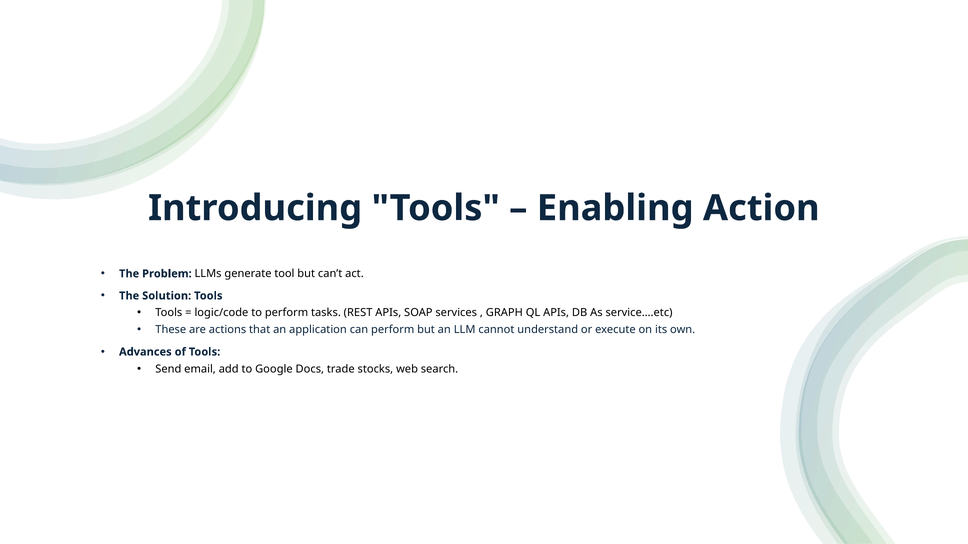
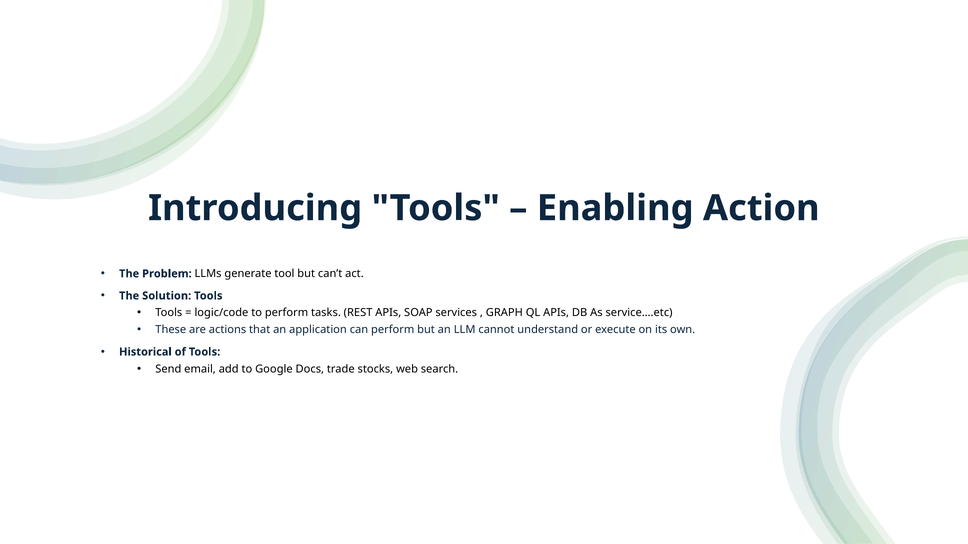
Advances: Advances -> Historical
